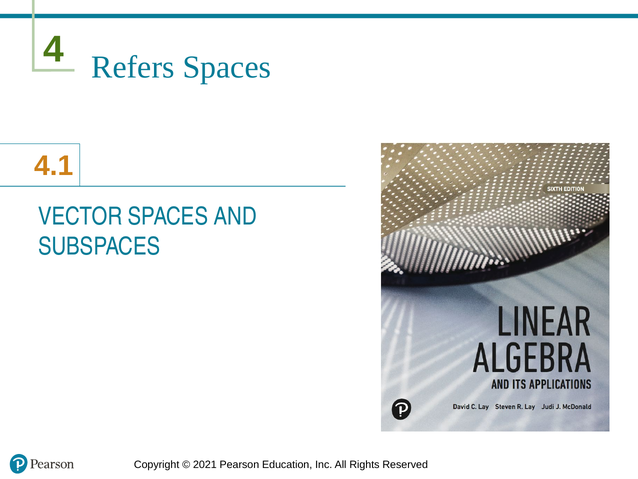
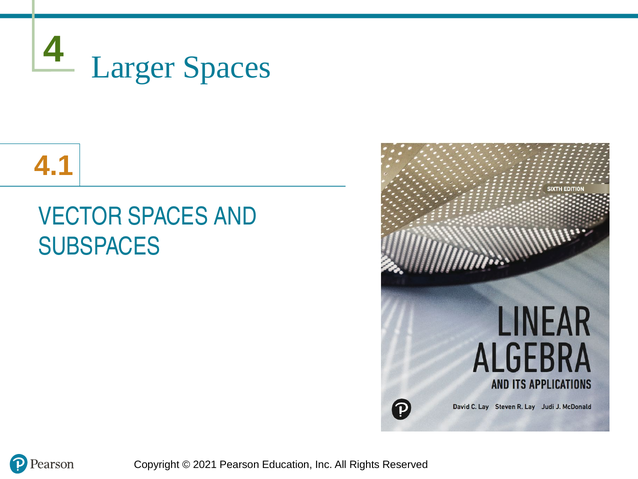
Refers: Refers -> Larger
